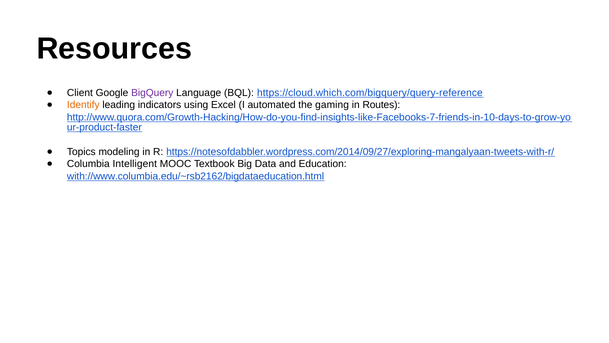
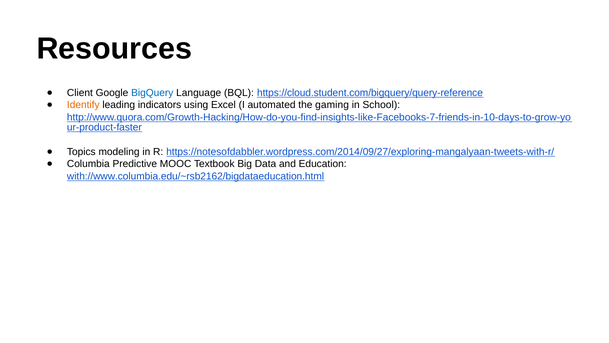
BigQuery colour: purple -> blue
https://cloud.which.com/bigquery/query-reference: https://cloud.which.com/bigquery/query-reference -> https://cloud.student.com/bigquery/query-reference
Routes: Routes -> School
Intelligent: Intelligent -> Predictive
